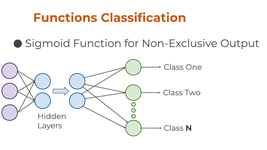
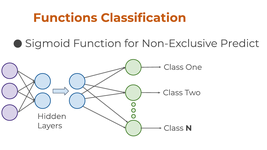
Output: Output -> Predict
